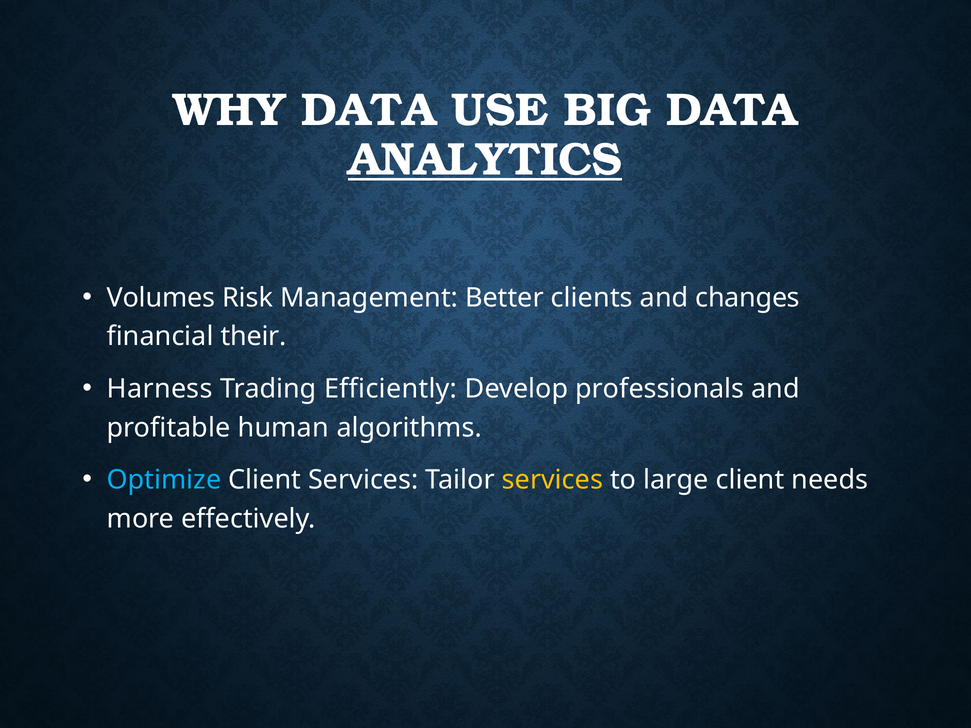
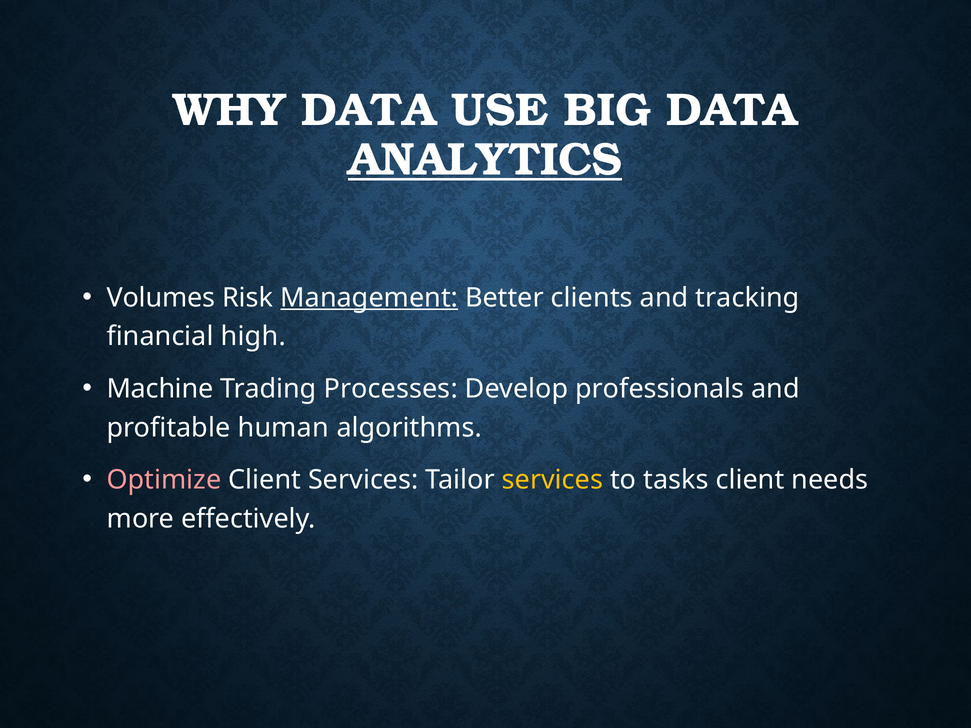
Management underline: none -> present
changes: changes -> tracking
their: their -> high
Harness: Harness -> Machine
Efficiently: Efficiently -> Processes
Optimize colour: light blue -> pink
large: large -> tasks
